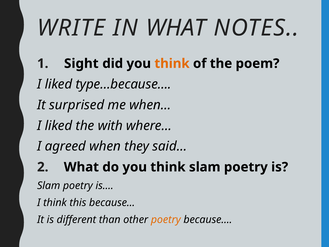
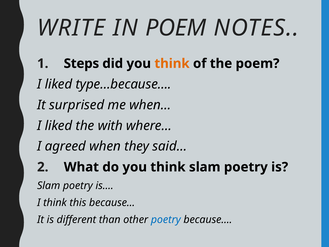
IN WHAT: WHAT -> POEM
Sight: Sight -> Steps
poetry at (166, 220) colour: orange -> blue
